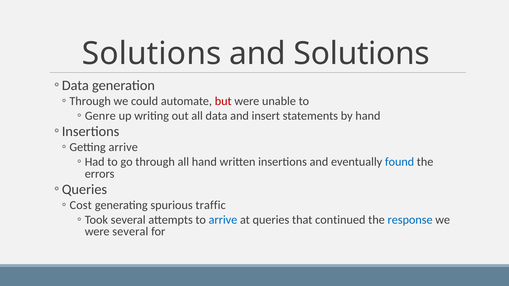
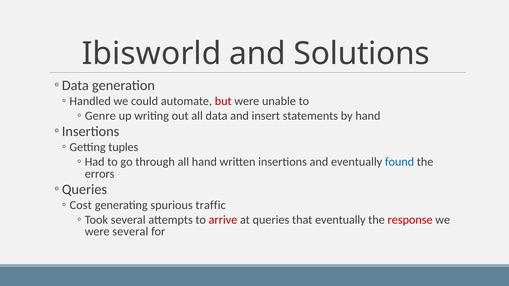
Solutions at (152, 54): Solutions -> Ibisworld
Through at (90, 101): Through -> Handled
Getting arrive: arrive -> tuples
arrive at (223, 220) colour: blue -> red
that continued: continued -> eventually
response colour: blue -> red
